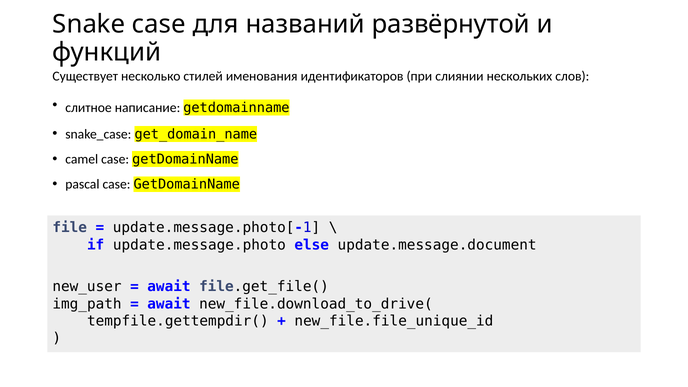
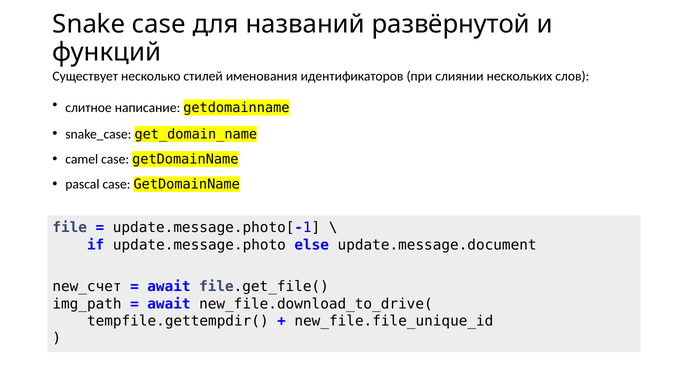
new_user: new_user -> new_счет
